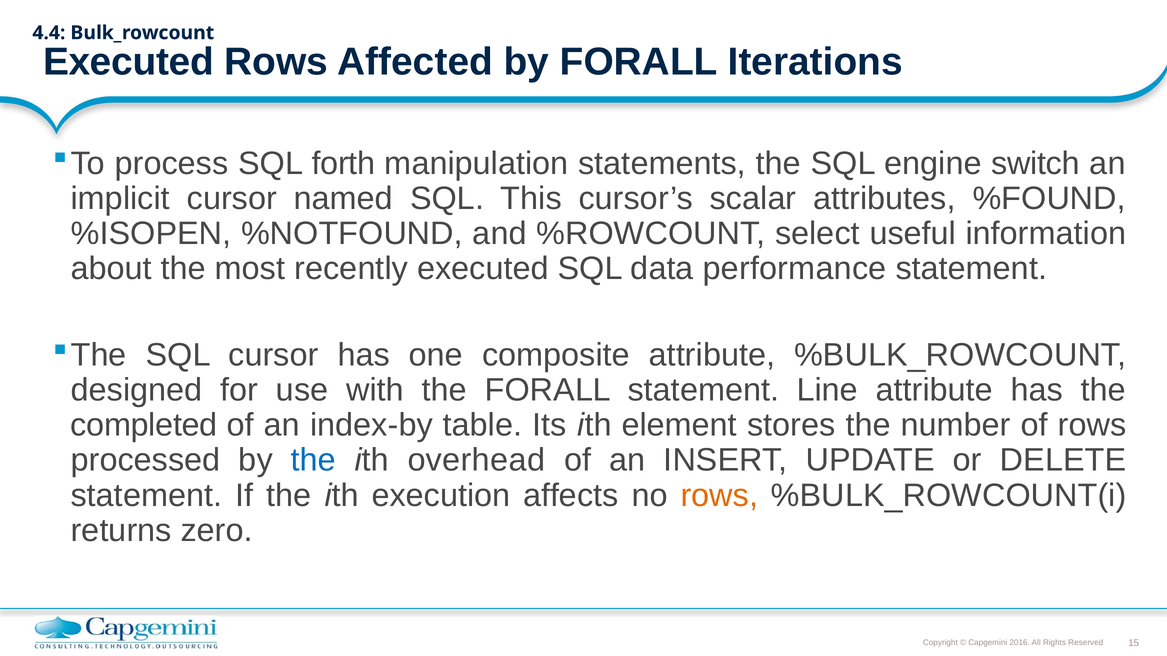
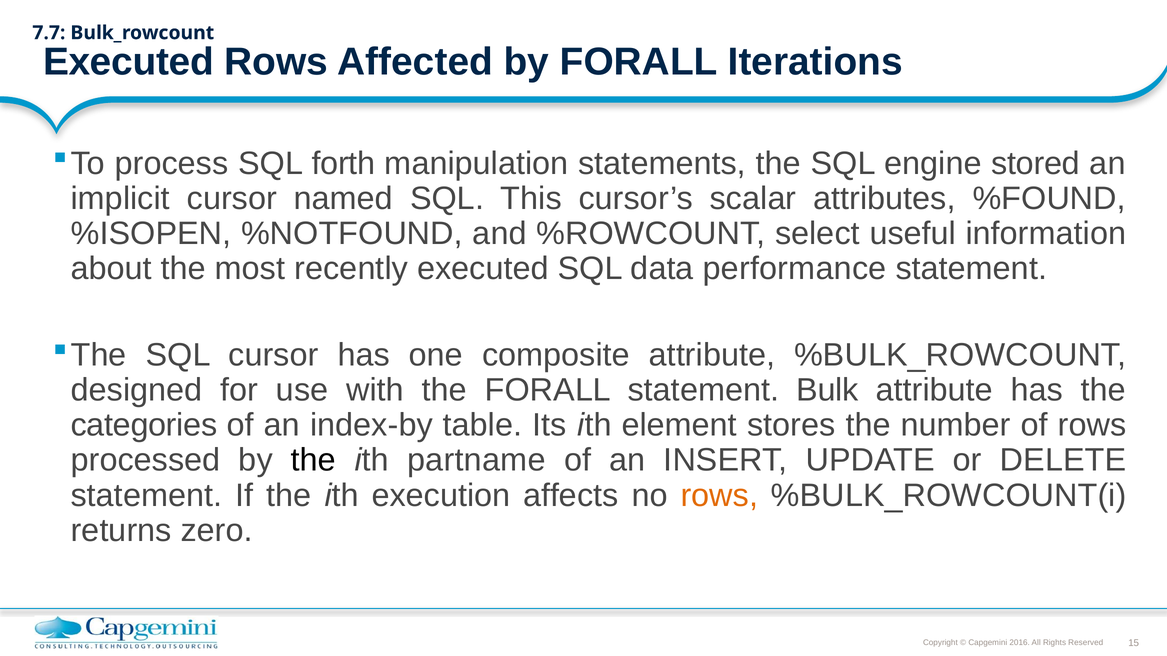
4.4: 4.4 -> 7.7
switch: switch -> stored
Line: Line -> Bulk
completed: completed -> categories
the at (313, 461) colour: blue -> black
overhead: overhead -> partname
